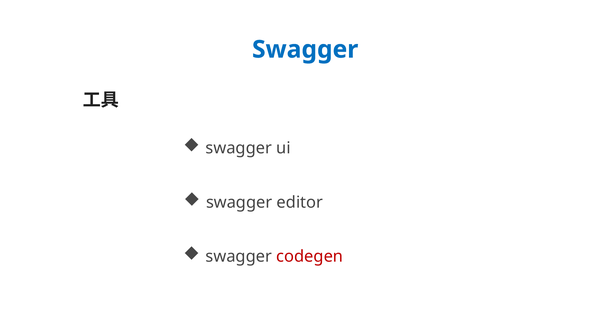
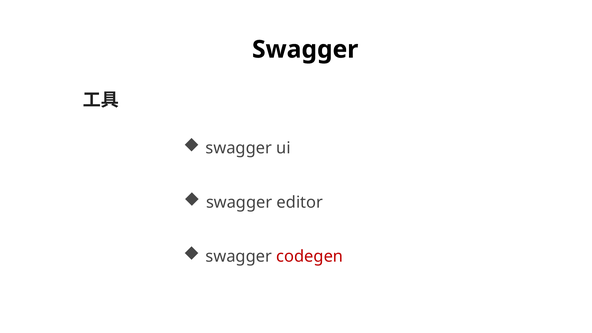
Swagger at (305, 50) colour: blue -> black
